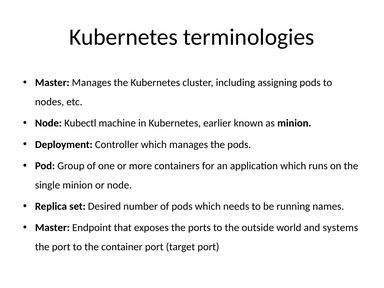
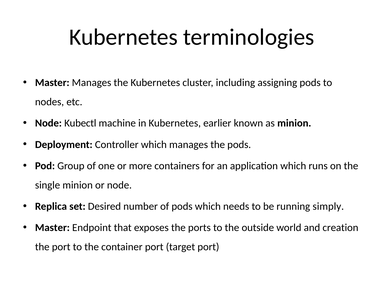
names: names -> simply
systems: systems -> creation
